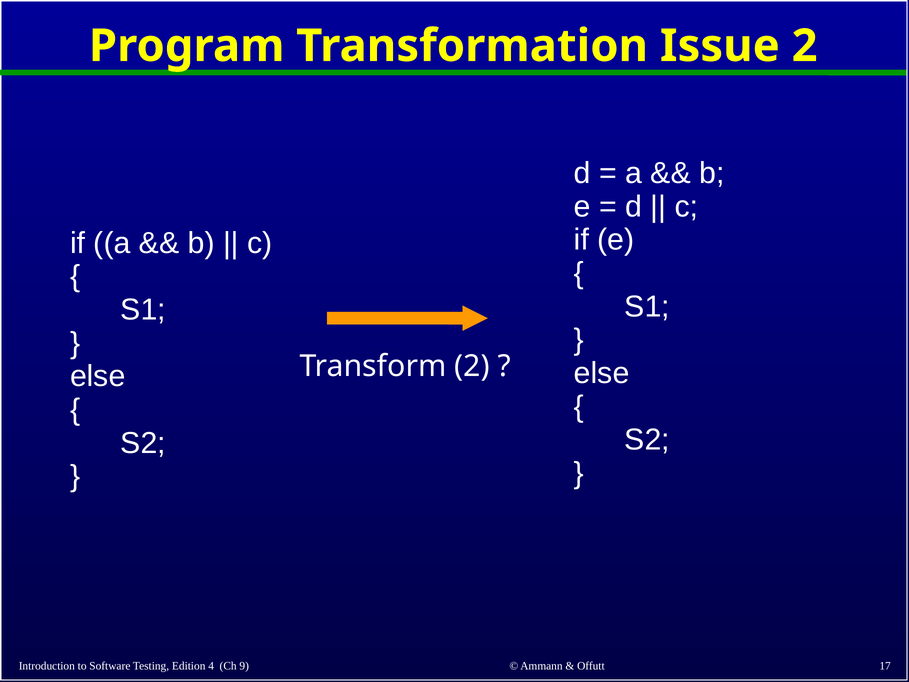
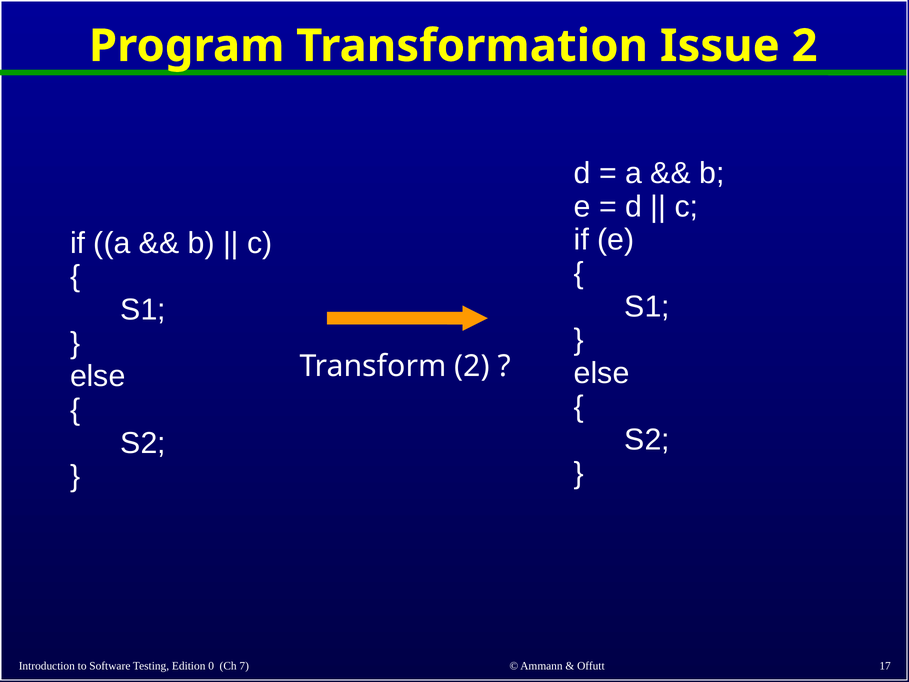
4: 4 -> 0
9: 9 -> 7
